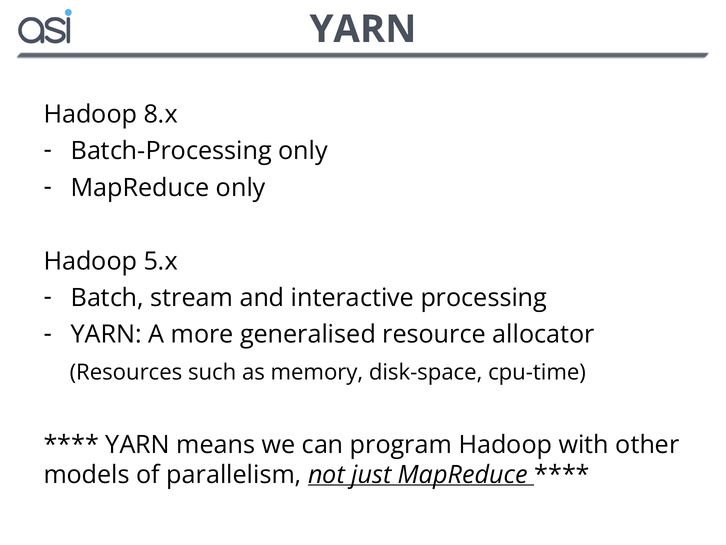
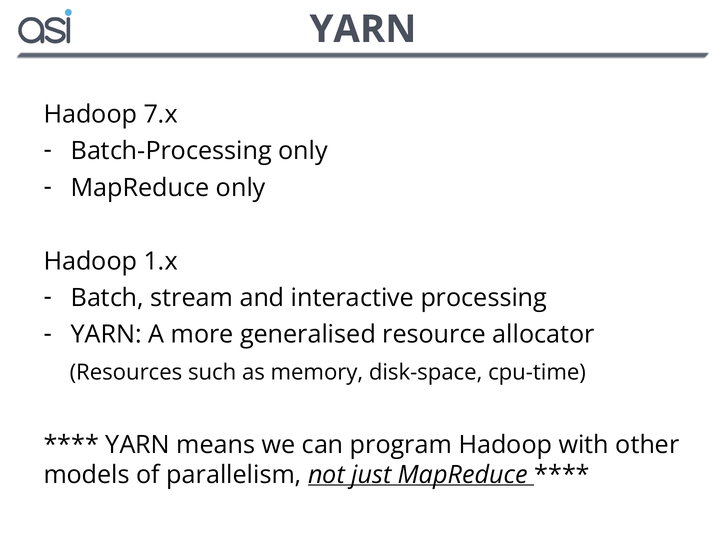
8.x: 8.x -> 7.x
5.x: 5.x -> 1.x
